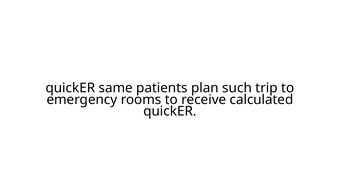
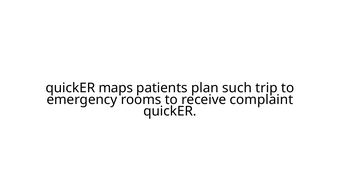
same: same -> maps
calculated: calculated -> complaint
